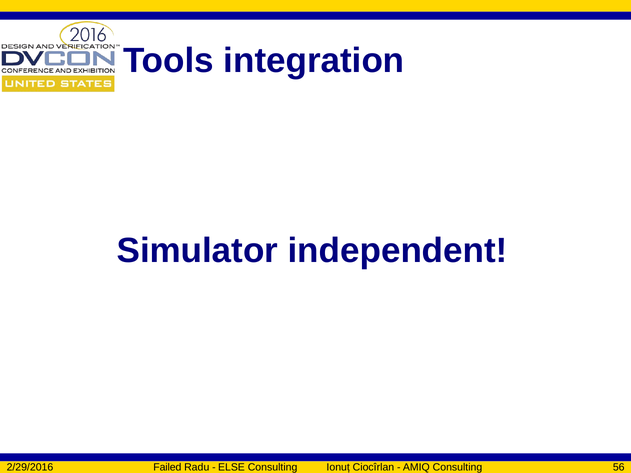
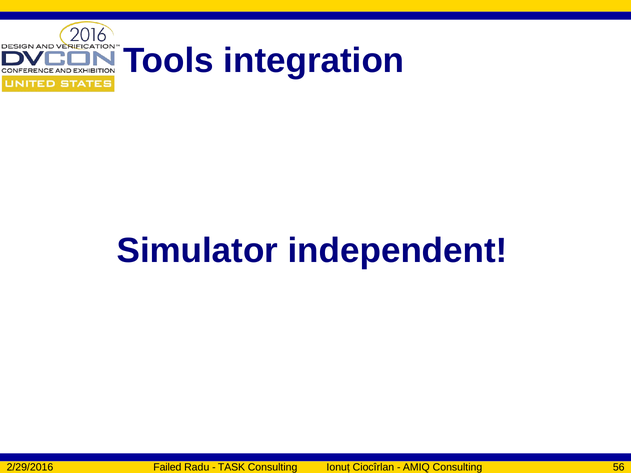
ELSE: ELSE -> TASK
